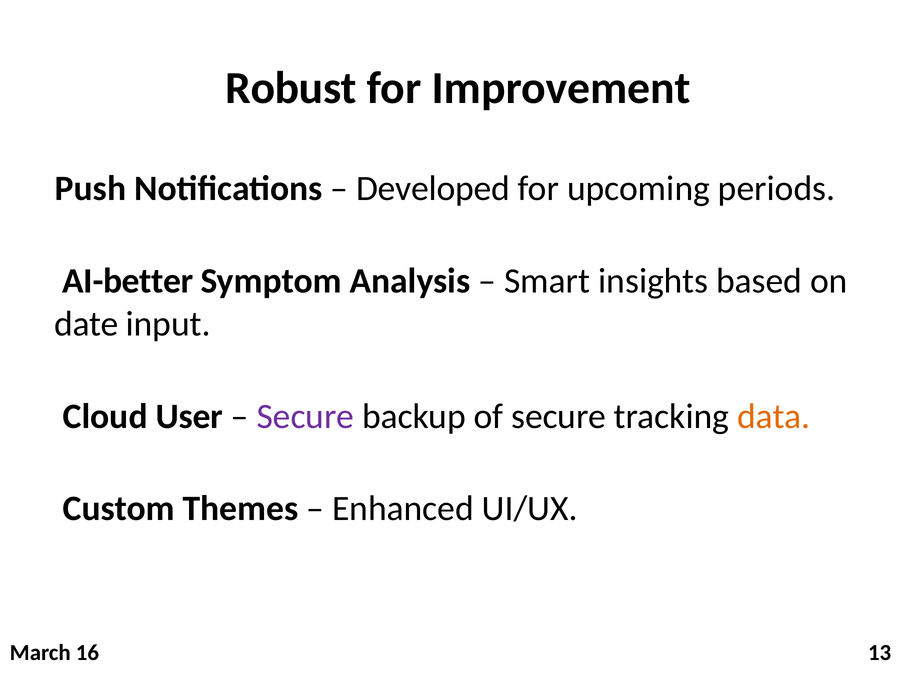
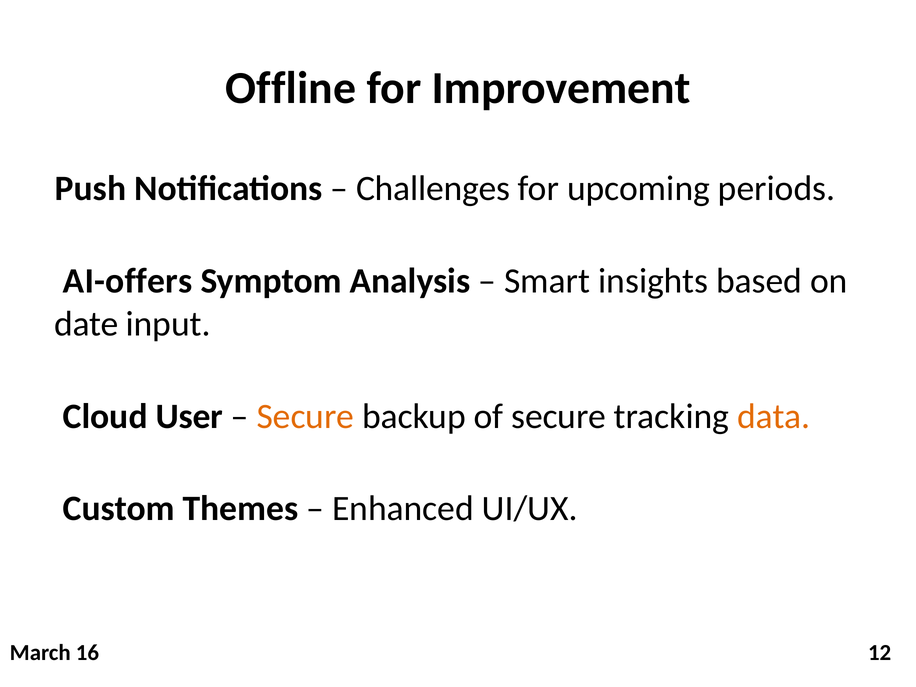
Robust: Robust -> Offline
Developed: Developed -> Challenges
AI-better: AI-better -> AI-offers
Secure at (305, 416) colour: purple -> orange
13: 13 -> 12
